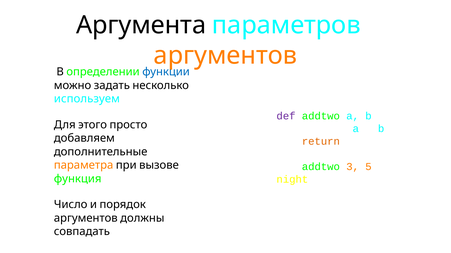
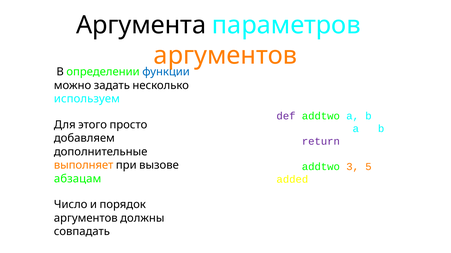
return colour: orange -> purple
параметра: параметра -> выполняет
night at (292, 180): night -> added
функция: функция -> абзацам
